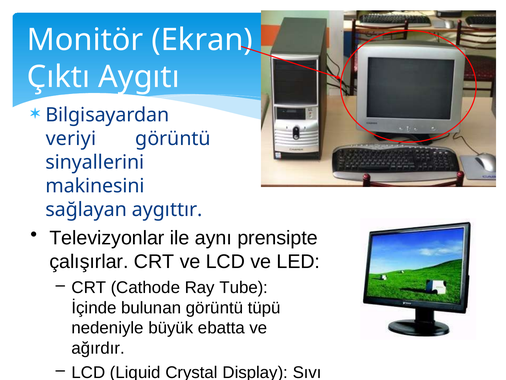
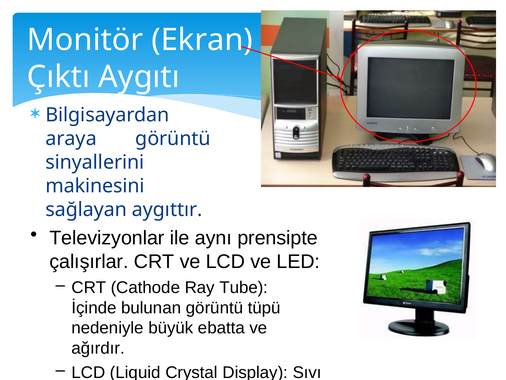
veriyi: veriyi -> araya
